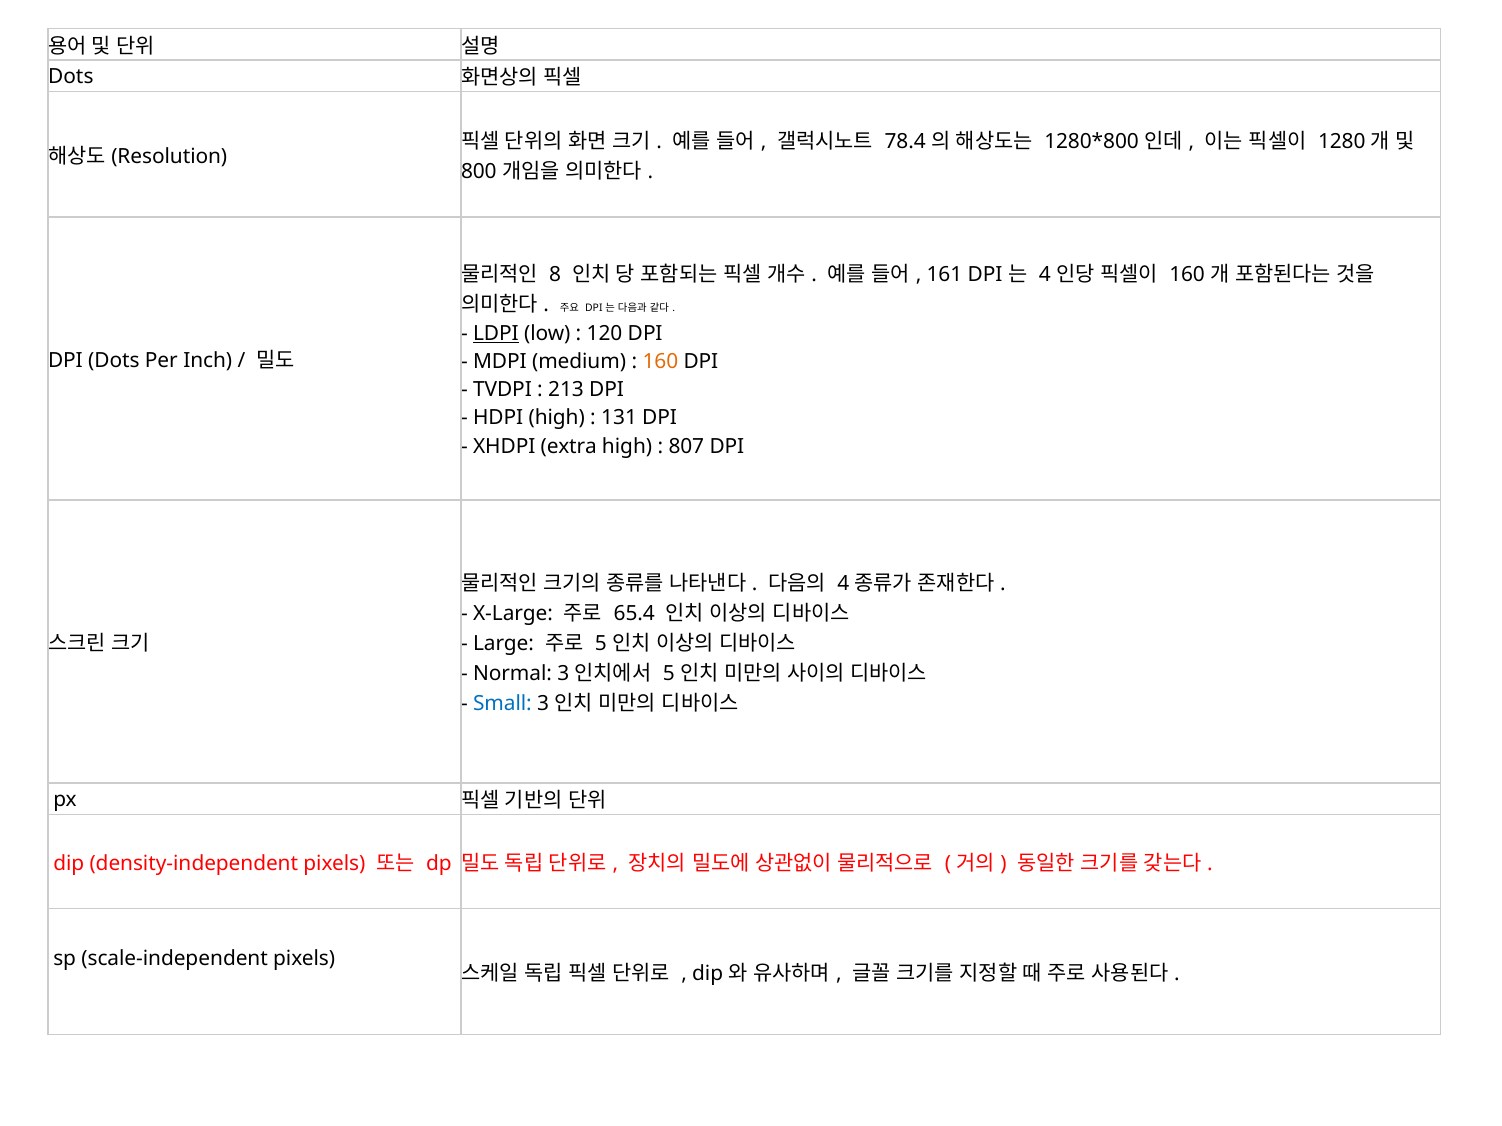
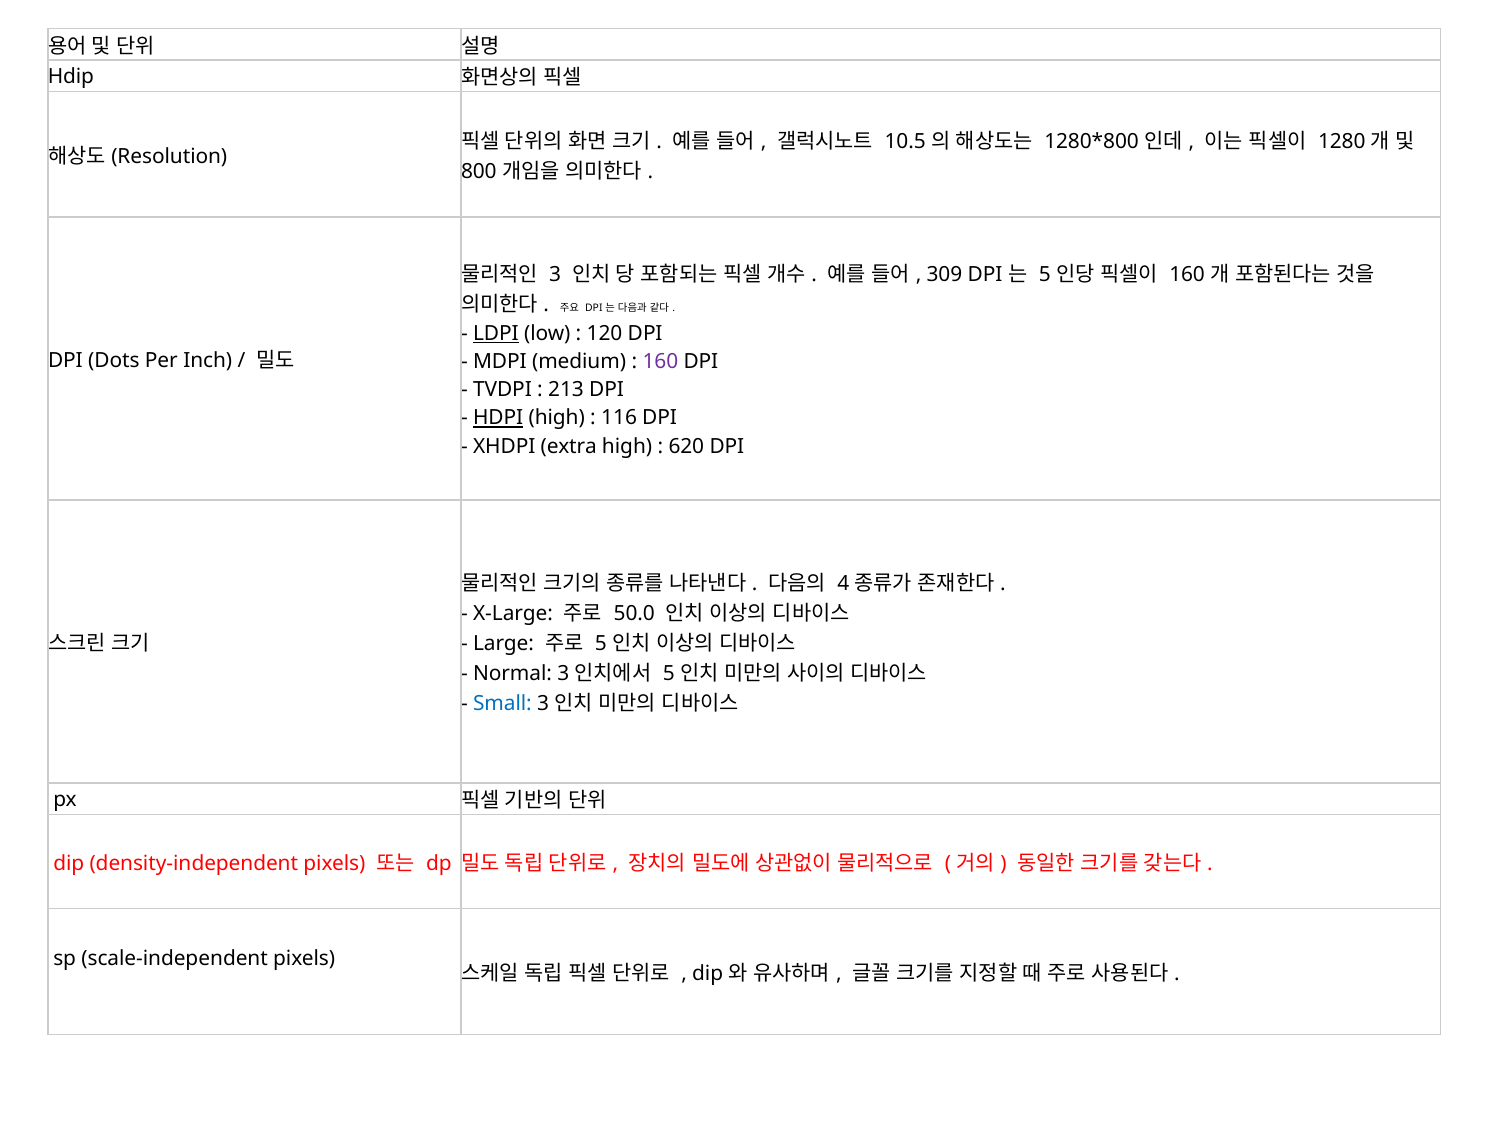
Dots at (71, 77): Dots -> Hdip
78.4: 78.4 -> 10.5
8 at (555, 275): 8 -> 3
161: 161 -> 309
4 at (1045, 275): 4 -> 5
160 at (660, 362) colour: orange -> purple
HDPI underline: none -> present
131: 131 -> 116
807: 807 -> 620
65.4: 65.4 -> 50.0
